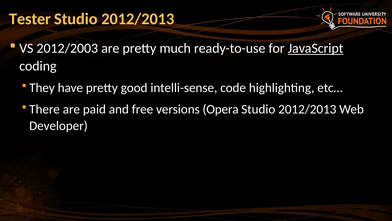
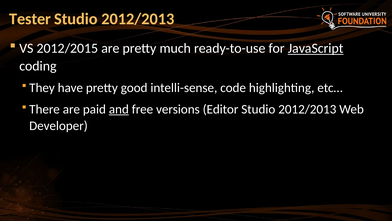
2012/2003: 2012/2003 -> 2012/2015
and underline: none -> present
Opera: Opera -> Editor
